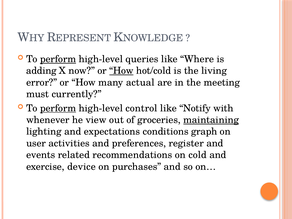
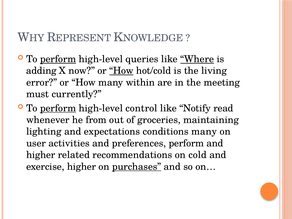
Where underline: none -> present
actual: actual -> within
with: with -> read
view: view -> from
maintaining underline: present -> none
conditions graph: graph -> many
preferences register: register -> perform
events at (41, 155): events -> higher
exercise device: device -> higher
purchases underline: none -> present
